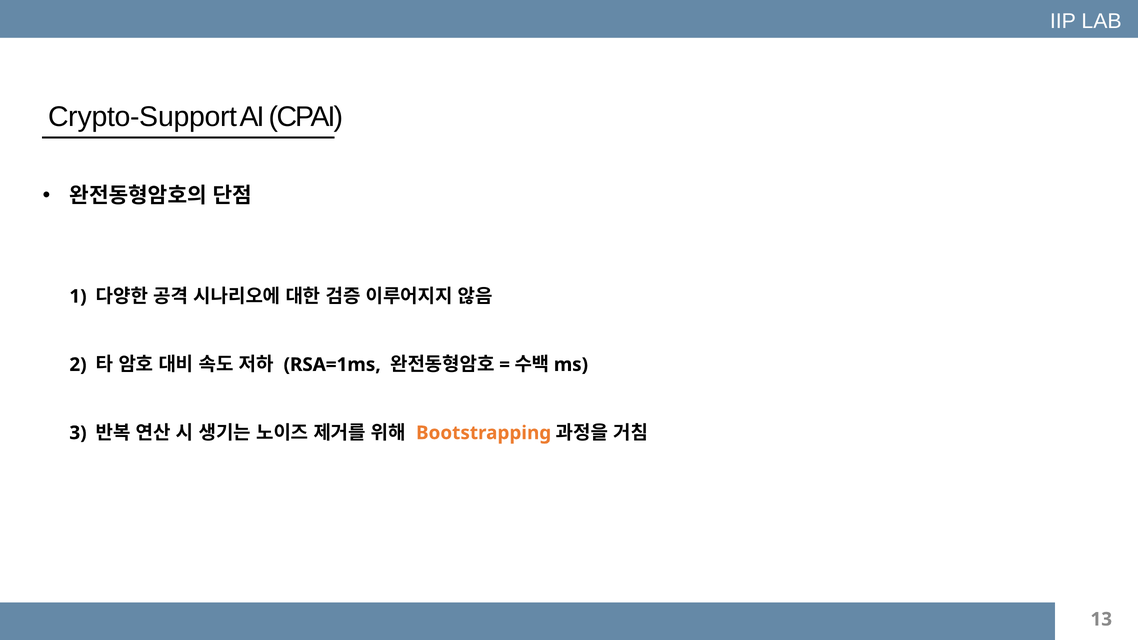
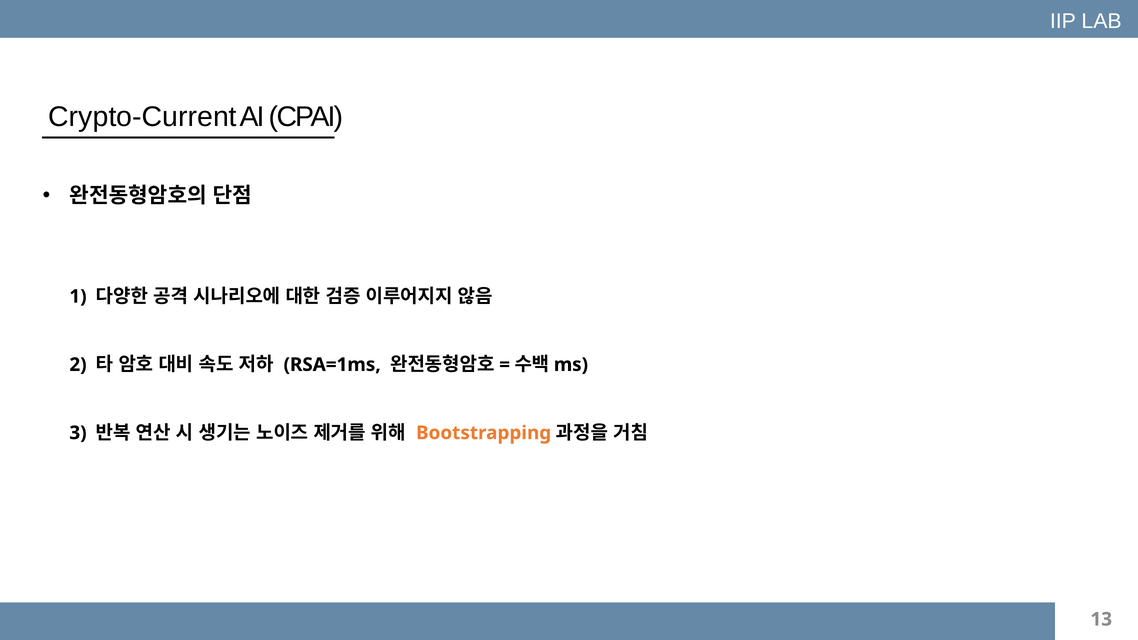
Crypto-Support: Crypto-Support -> Crypto-Current
